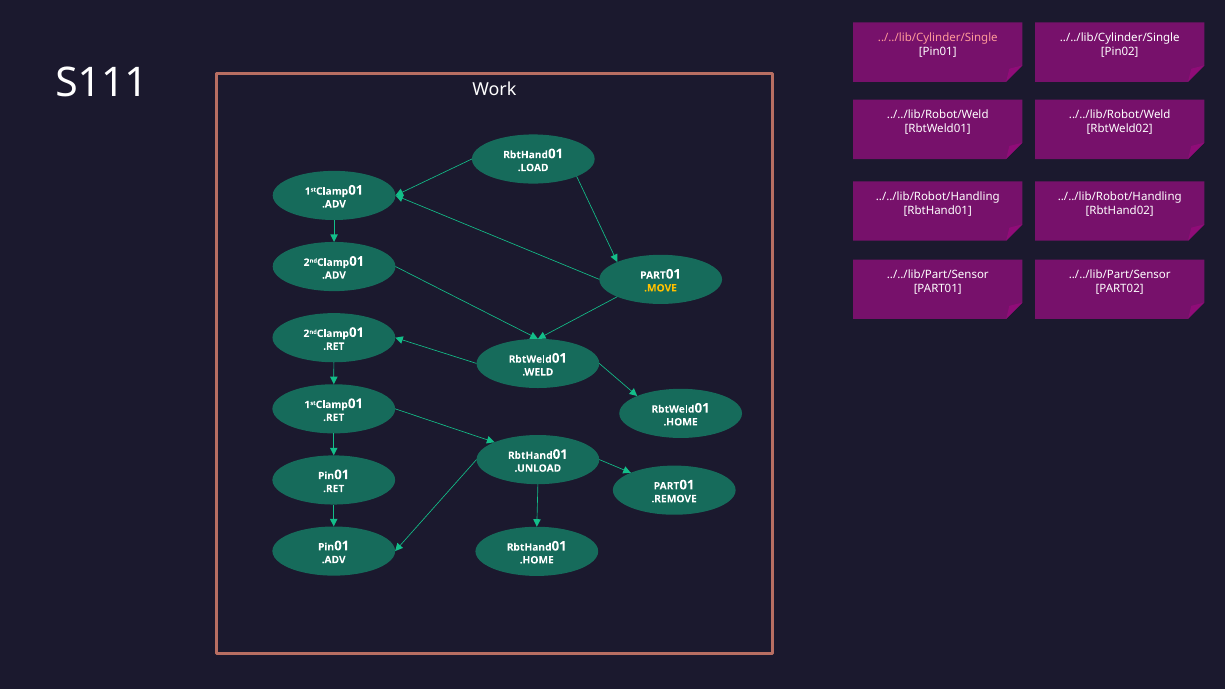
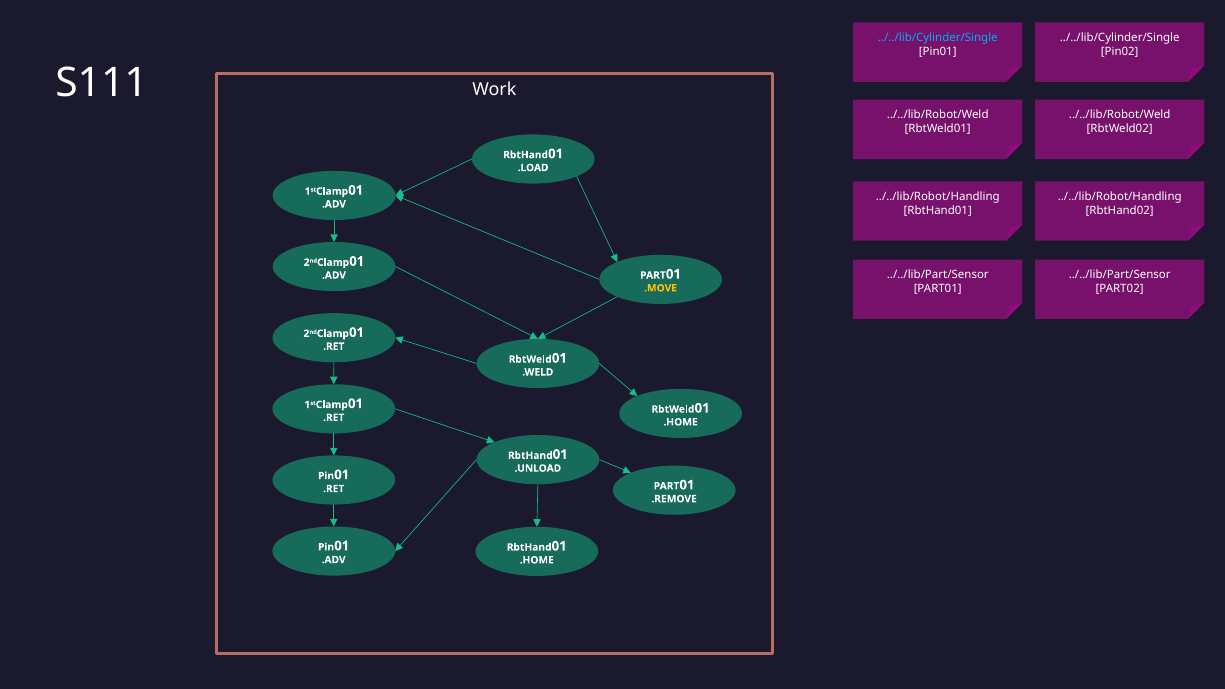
../../lib/Cylinder/Single at (938, 38) colour: pink -> light blue
